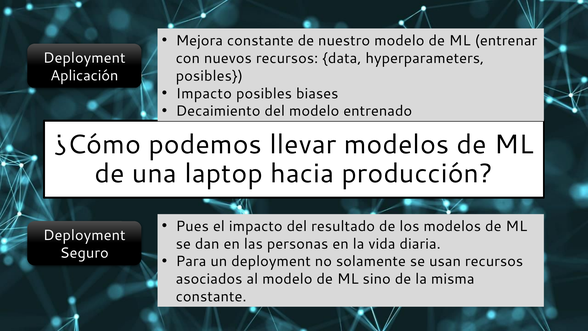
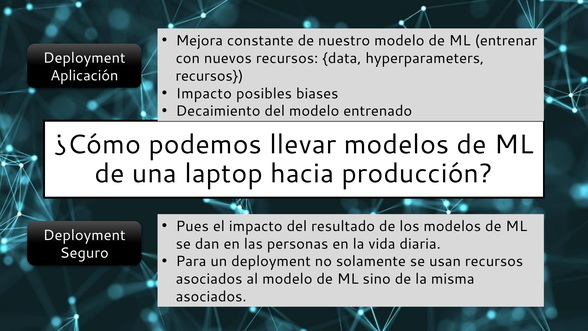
posibles at (209, 76): posibles -> recursos
constante at (211, 297): constante -> asociados
